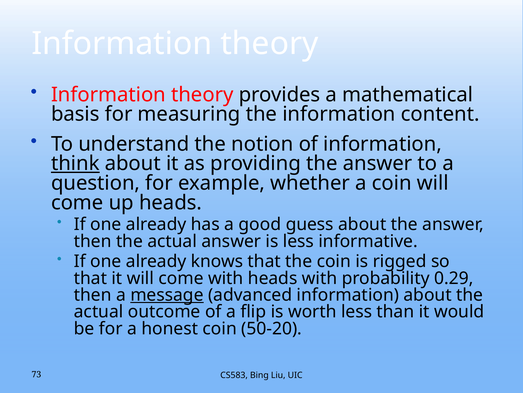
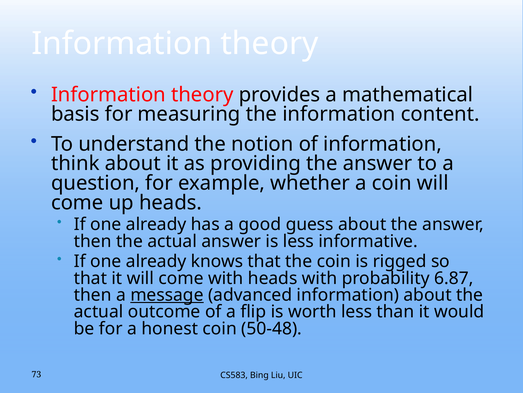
think underline: present -> none
0.29: 0.29 -> 6.87
50-20: 50-20 -> 50-48
